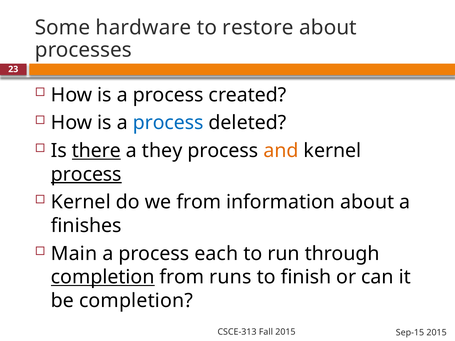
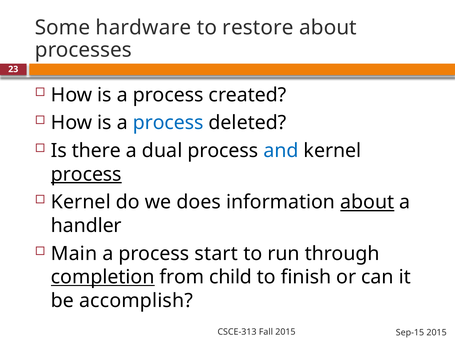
there underline: present -> none
they: they -> dual
and colour: orange -> blue
we from: from -> does
about at (367, 202) underline: none -> present
finishes: finishes -> handler
each: each -> start
runs: runs -> child
be completion: completion -> accomplish
